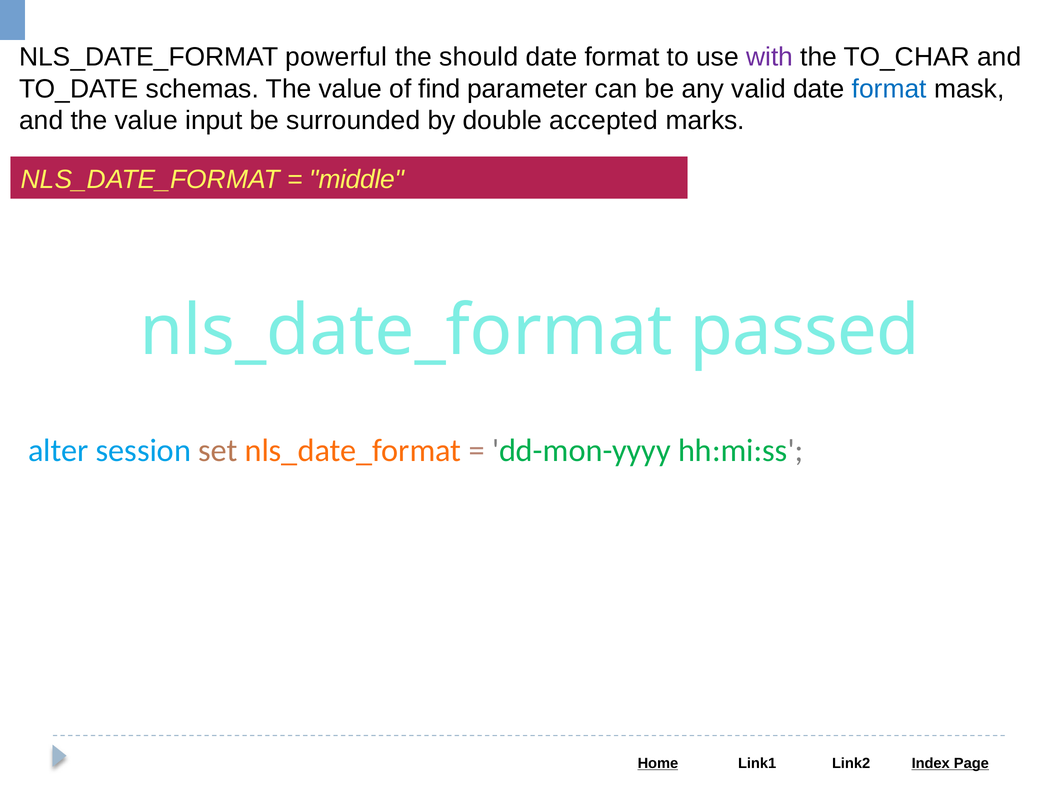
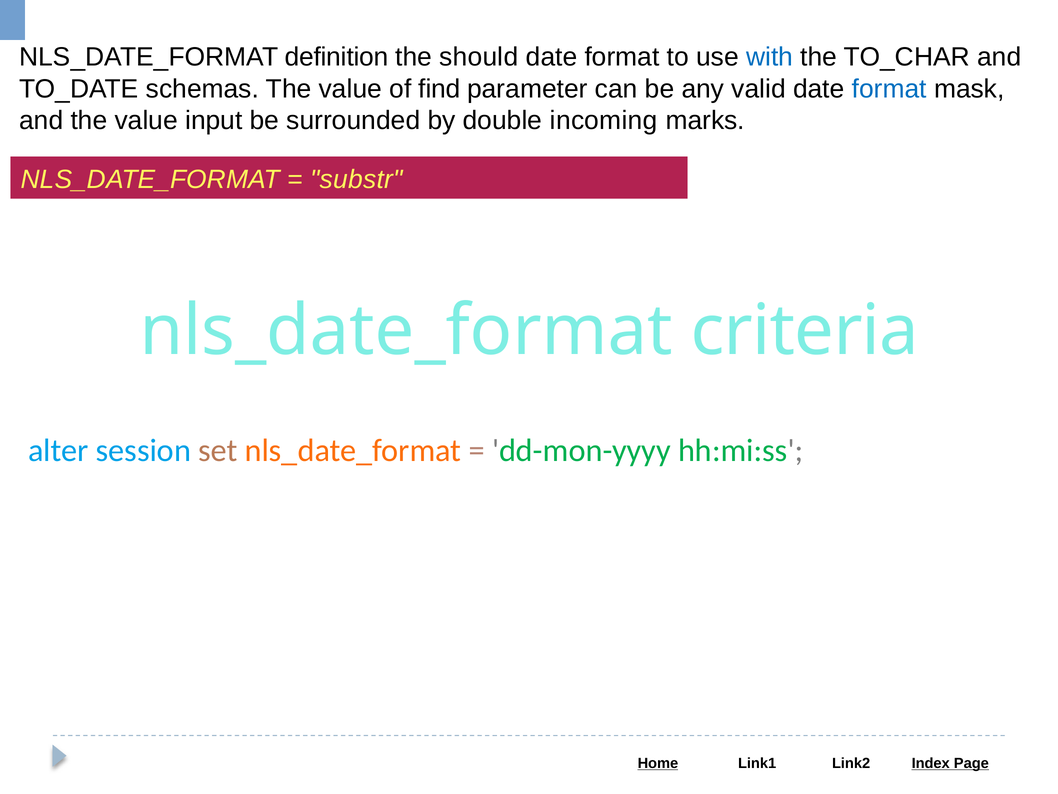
powerful: powerful -> definition
with colour: purple -> blue
accepted: accepted -> incoming
middle: middle -> substr
passed: passed -> criteria
